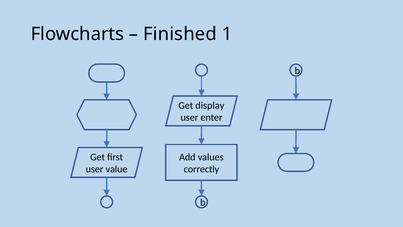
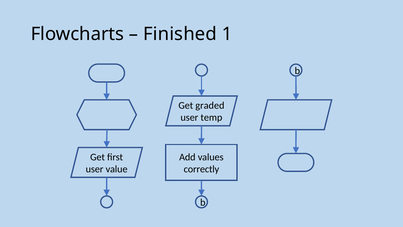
display: display -> graded
enter: enter -> temp
